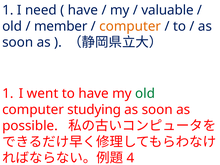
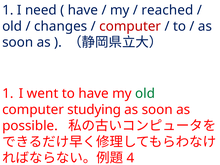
valuable: valuable -> reached
member: member -> changes
computer at (130, 26) colour: orange -> red
